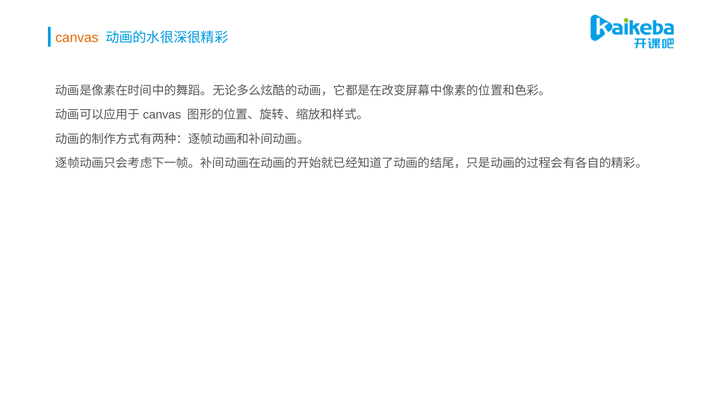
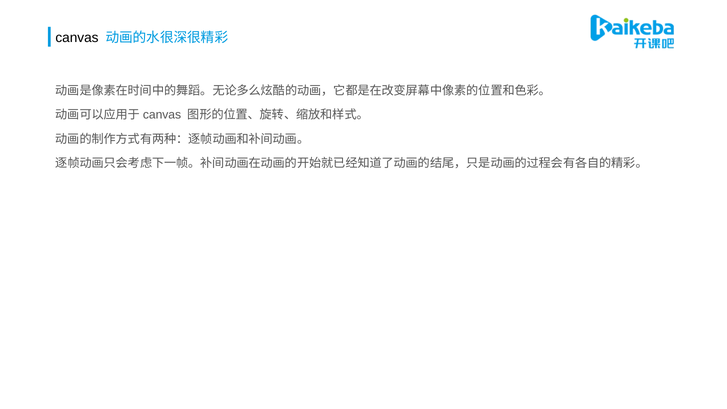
canvas colour: orange -> black
